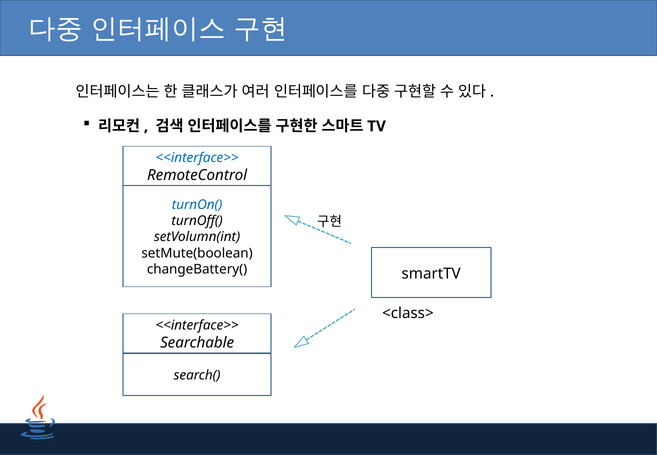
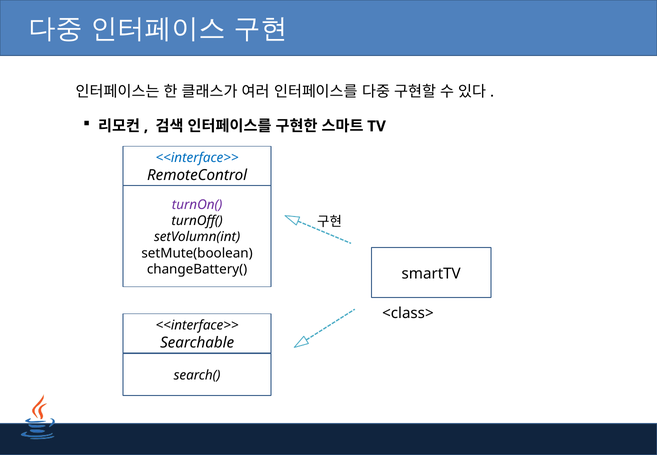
turnOn( colour: blue -> purple
